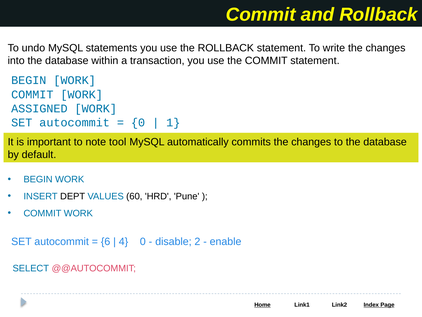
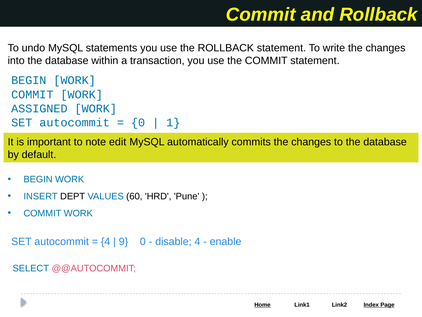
tool: tool -> edit
6 at (106, 241): 6 -> 4
4: 4 -> 9
disable 2: 2 -> 4
